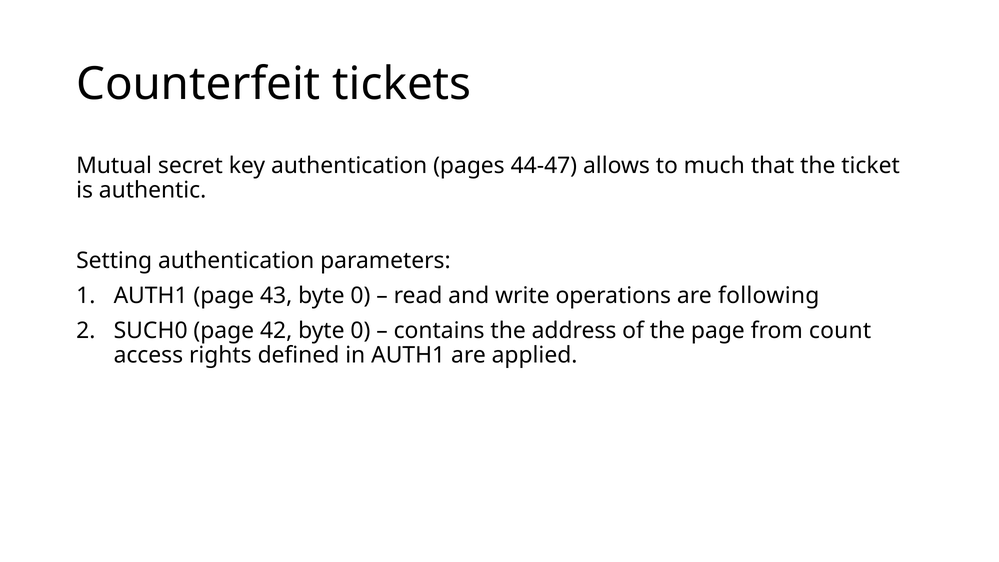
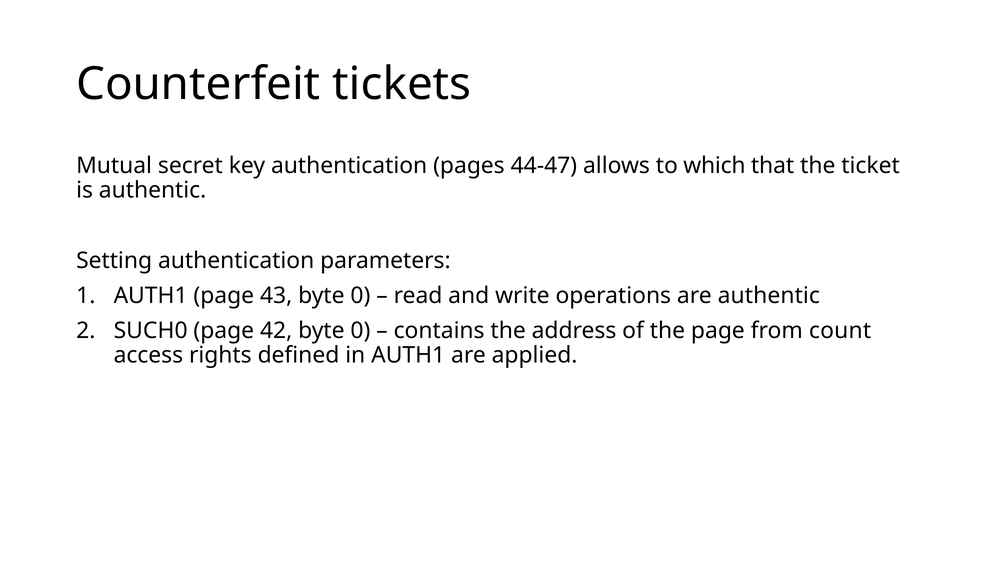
much: much -> which
are following: following -> authentic
